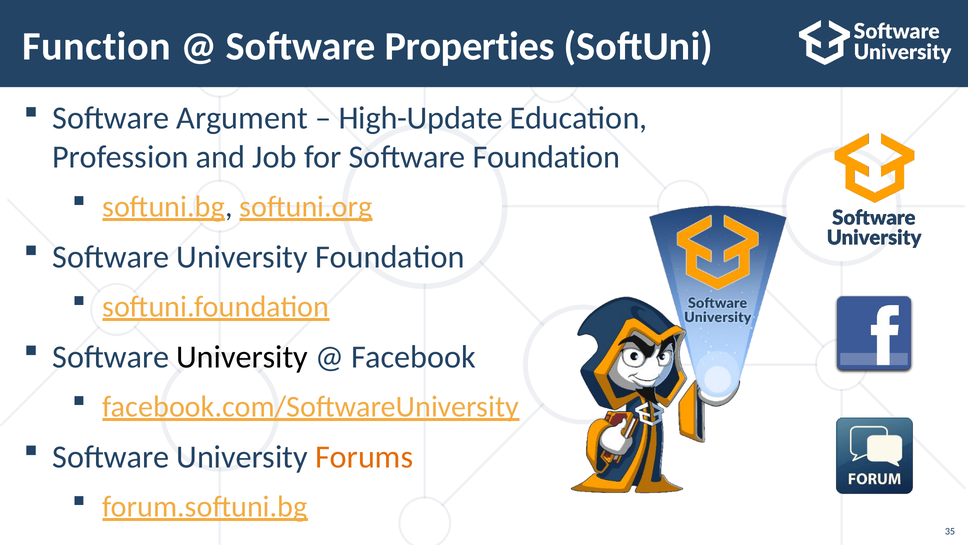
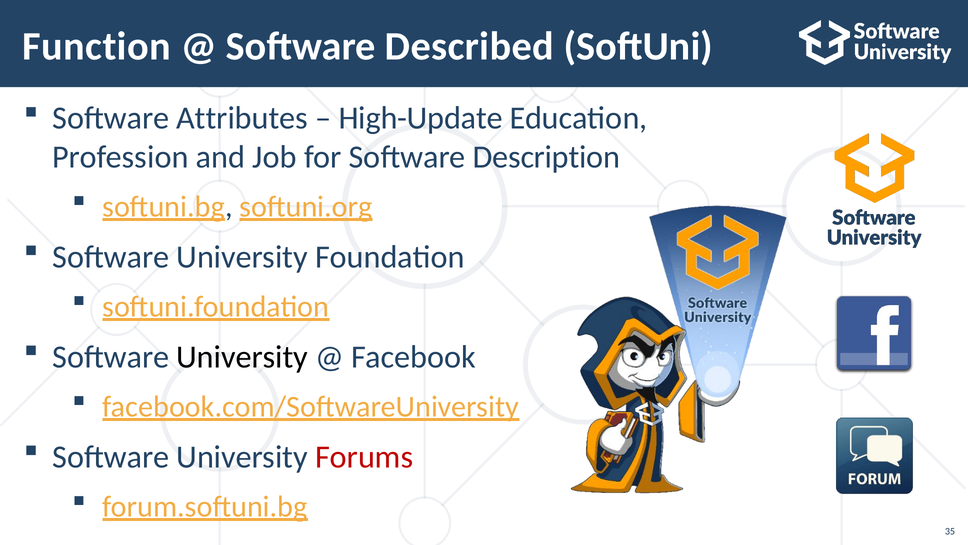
Properties: Properties -> Described
Argument: Argument -> Attributes
Software Foundation: Foundation -> Description
Forums colour: orange -> red
